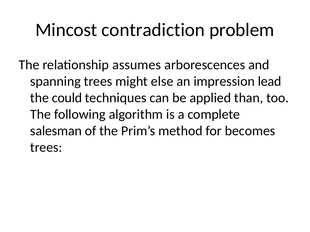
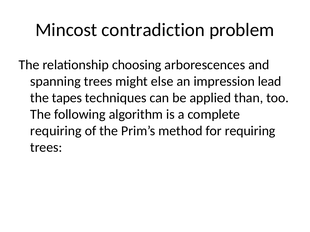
assumes: assumes -> choosing
could: could -> tapes
salesman at (56, 131): salesman -> requiring
for becomes: becomes -> requiring
